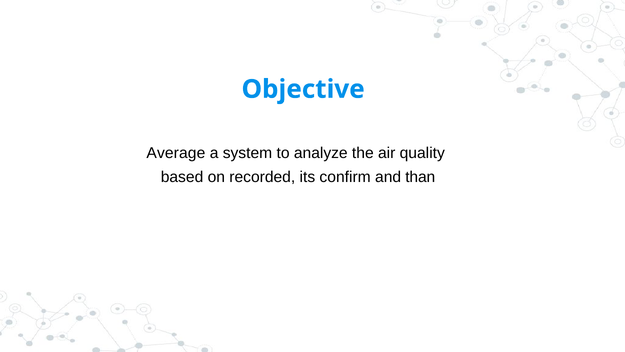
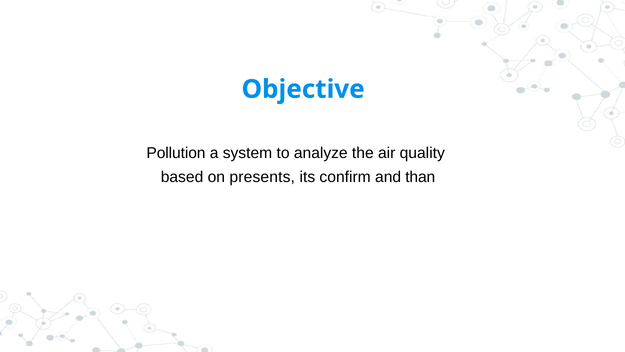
Average: Average -> Pollution
recorded: recorded -> presents
